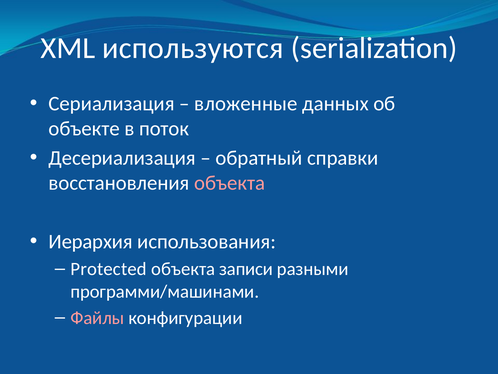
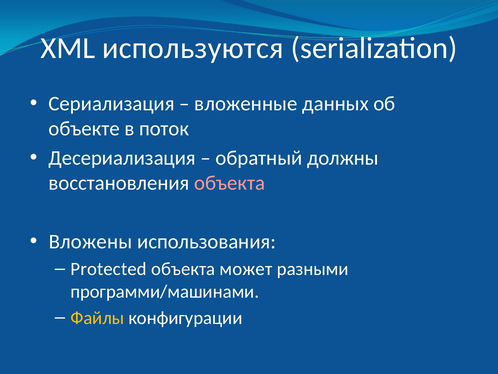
справки: справки -> должны
Иерархия: Иерархия -> Вложены
записи: записи -> может
Файлы colour: pink -> yellow
